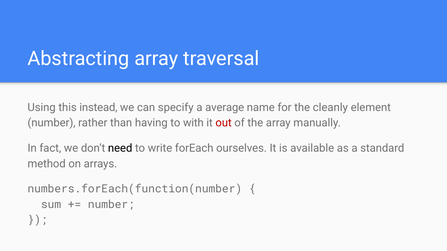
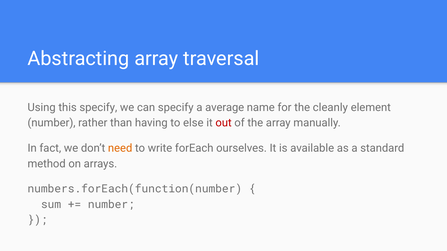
this instead: instead -> specify
with: with -> else
need colour: black -> orange
